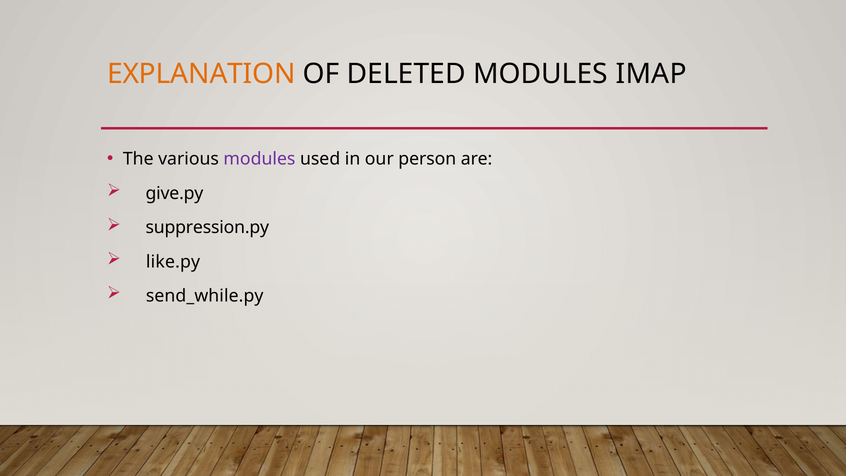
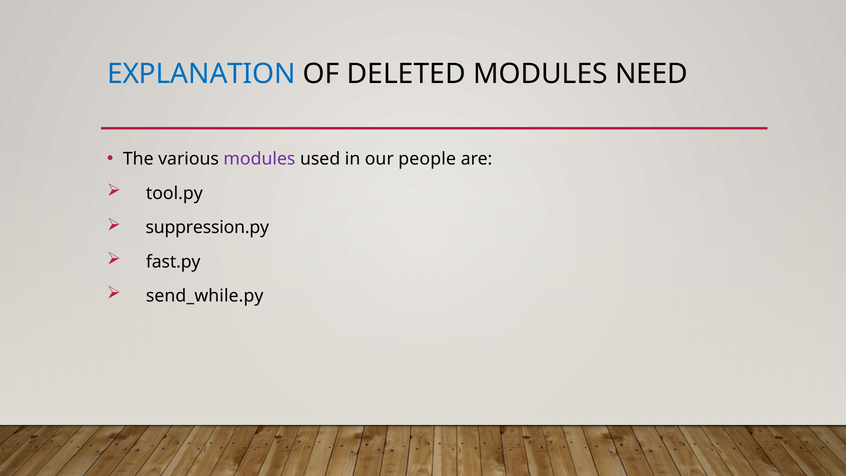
EXPLANATION colour: orange -> blue
IMAP: IMAP -> NEED
person: person -> people
give.py: give.py -> tool.py
like.py: like.py -> fast.py
